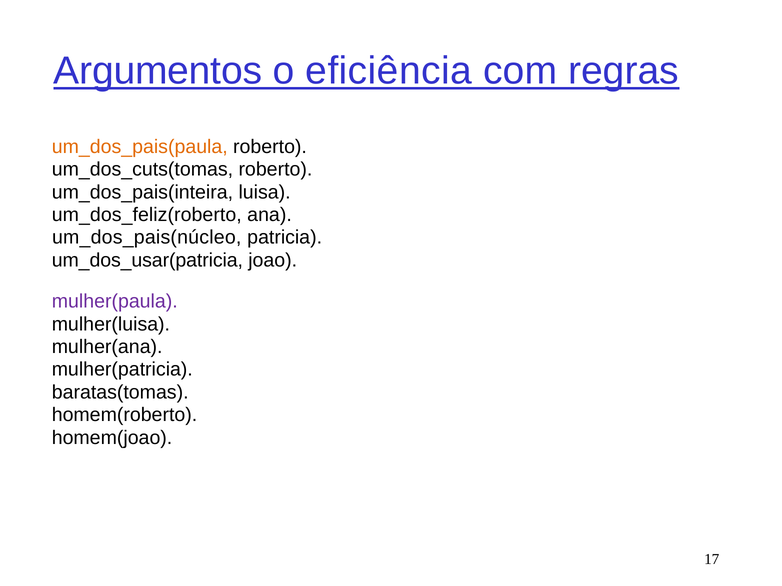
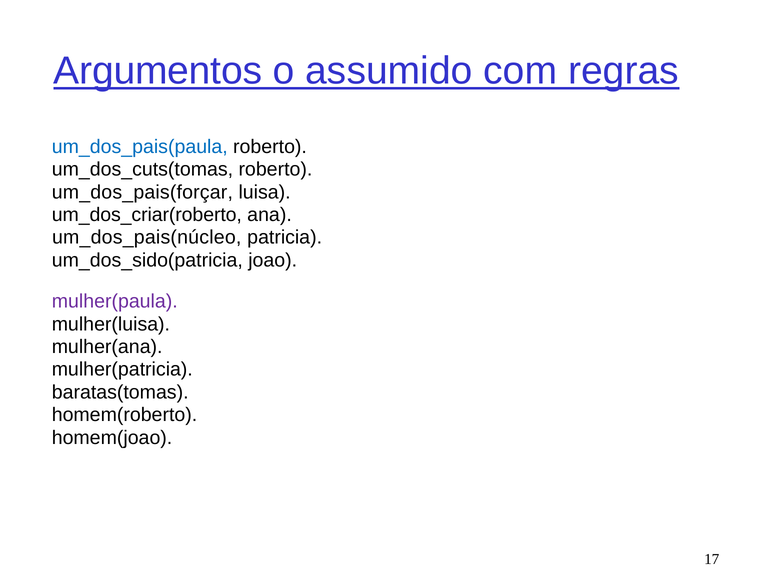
eficiência: eficiência -> assumido
um_dos_pais(paula colour: orange -> blue
um_dos_pais(inteira: um_dos_pais(inteira -> um_dos_pais(forçar
um_dos_feliz(roberto: um_dos_feliz(roberto -> um_dos_criar(roberto
um_dos_usar(patricia: um_dos_usar(patricia -> um_dos_sido(patricia
